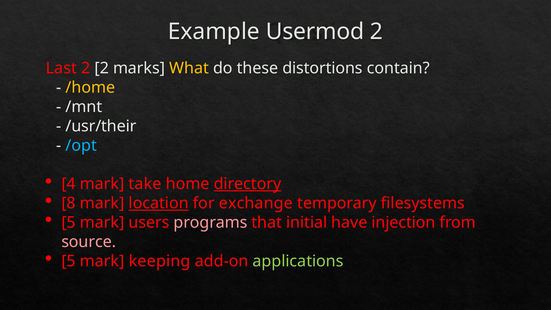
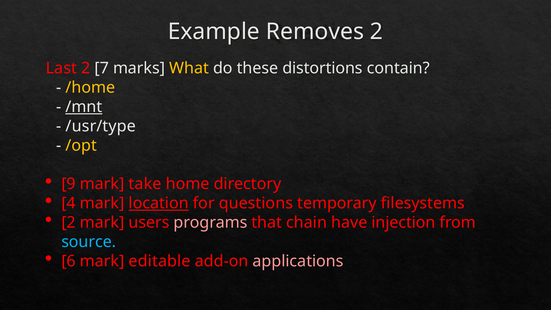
Usermod: Usermod -> Removes
2 2: 2 -> 7
/mnt underline: none -> present
/usr/their: /usr/their -> /usr/type
/opt colour: light blue -> yellow
4: 4 -> 9
directory underline: present -> none
8: 8 -> 4
exchange: exchange -> questions
5 at (69, 223): 5 -> 2
initial: initial -> chain
source colour: pink -> light blue
5 at (69, 261): 5 -> 6
keeping: keeping -> editable
applications colour: light green -> pink
